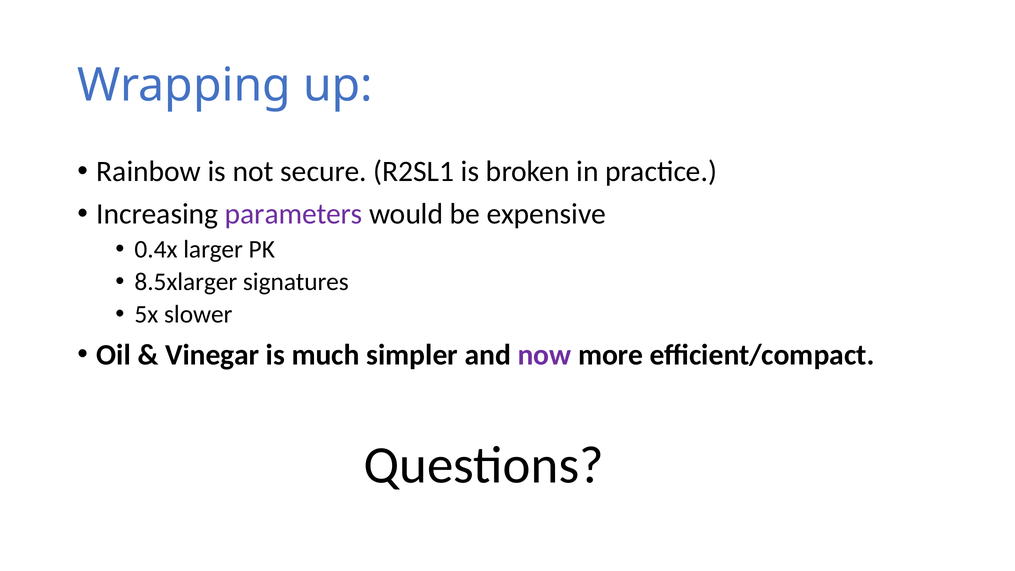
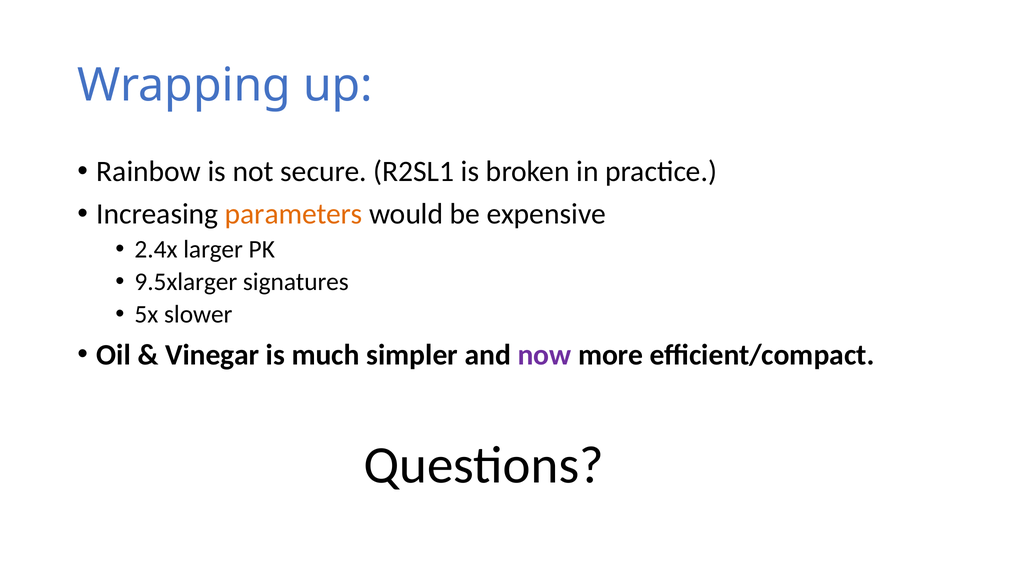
parameters colour: purple -> orange
0.4x: 0.4x -> 2.4x
8.5xlarger: 8.5xlarger -> 9.5xlarger
